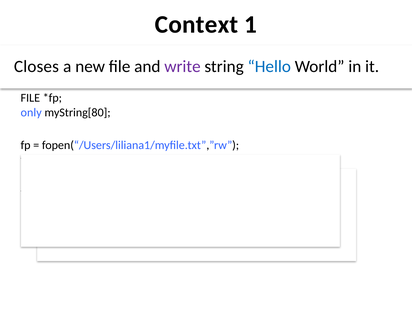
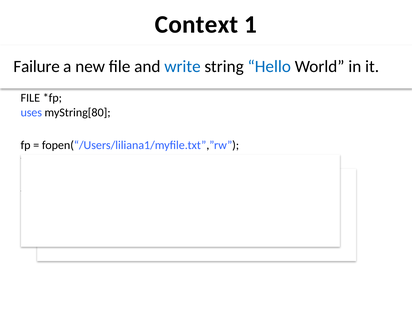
Closes: Closes -> Failure
write colour: purple -> blue
only: only -> uses
